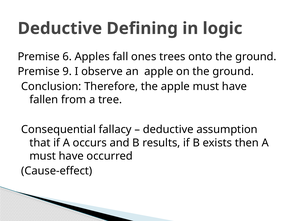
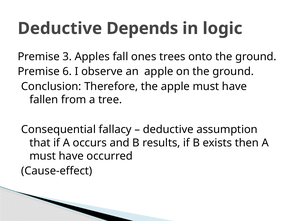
Defining: Defining -> Depends
6: 6 -> 3
9: 9 -> 6
